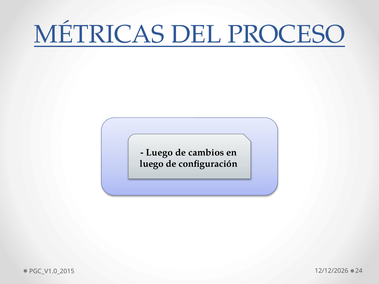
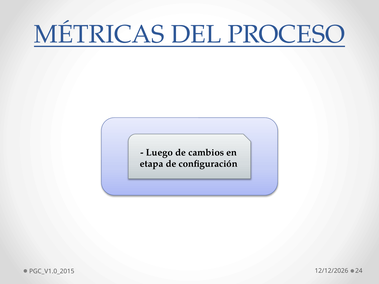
luego at (152, 164): luego -> etapa
